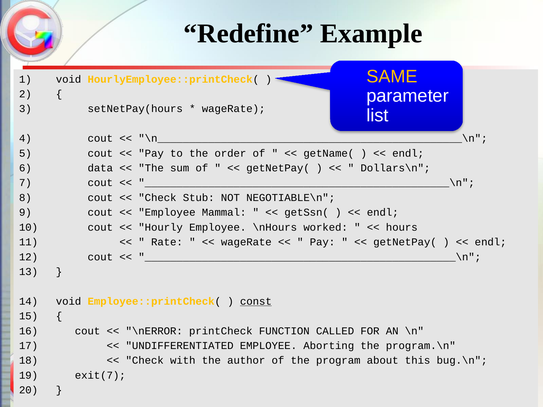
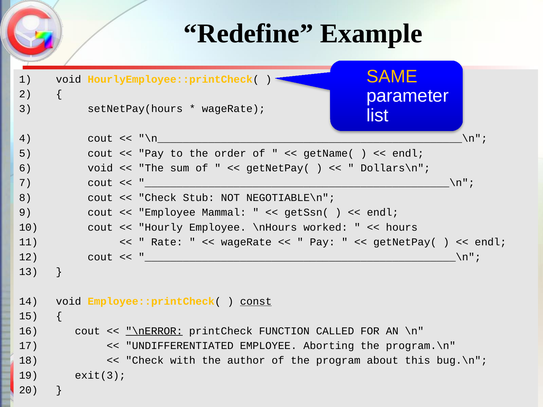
data at (100, 168): data -> void
\nERROR underline: none -> present
exit(7: exit(7 -> exit(3
